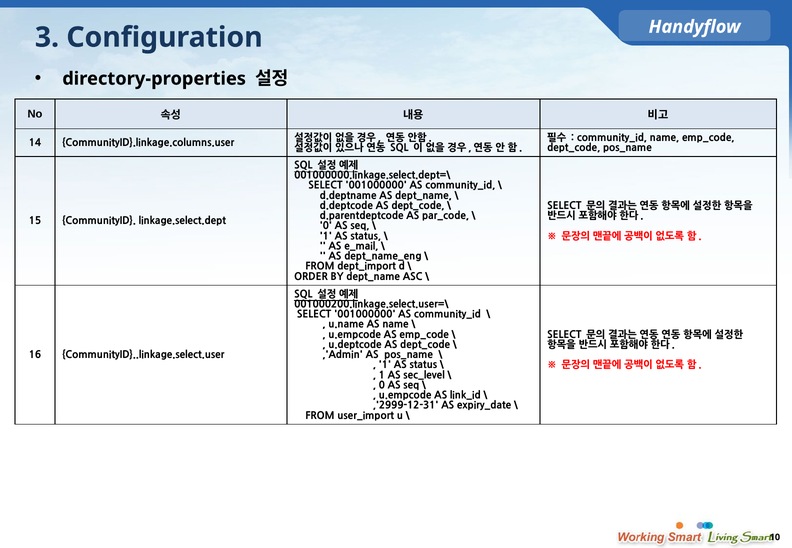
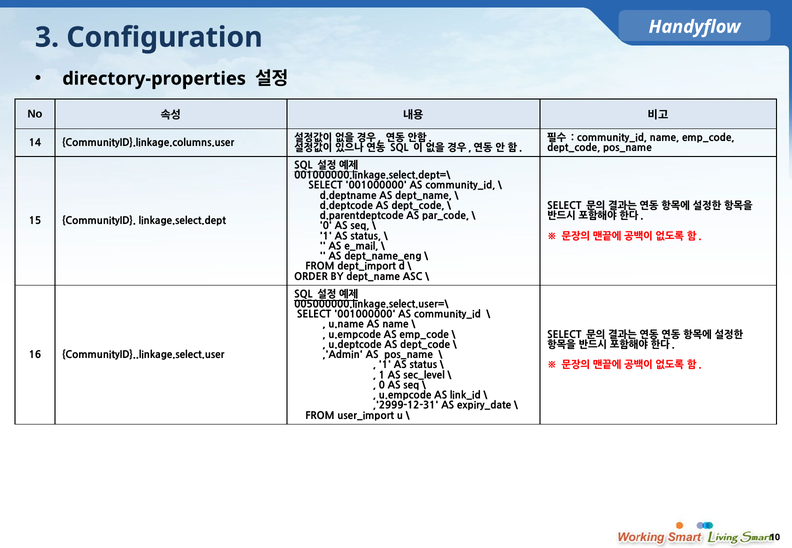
001000200.linkage.select.user=\: 001000200.linkage.select.user=\ -> 005000000.linkage.select.user=\
